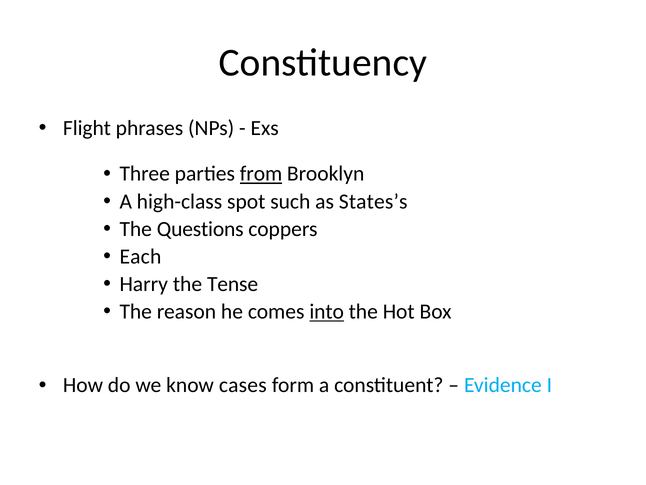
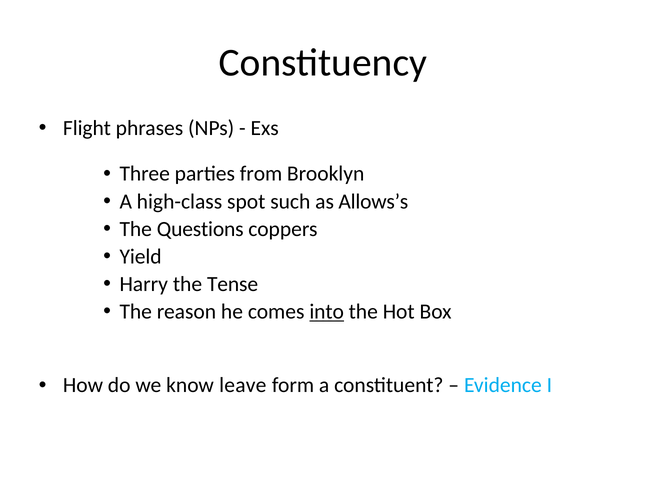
from underline: present -> none
States’s: States’s -> Allows’s
Each: Each -> Yield
cases: cases -> leave
